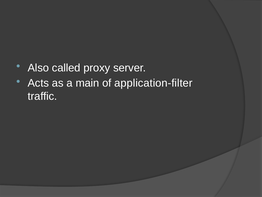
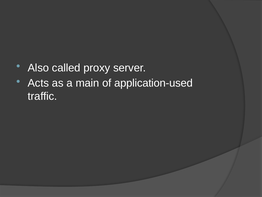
application-filter: application-filter -> application-used
